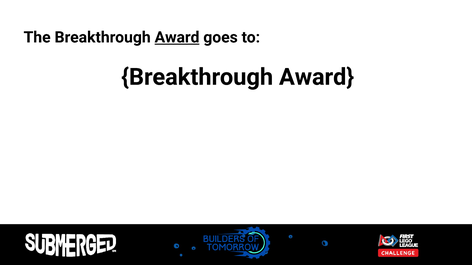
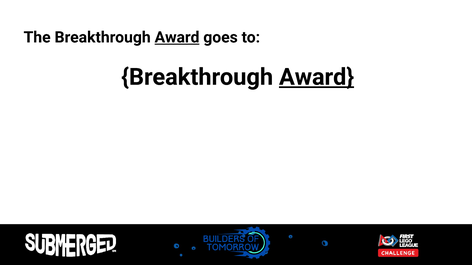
Award at (317, 77) underline: none -> present
